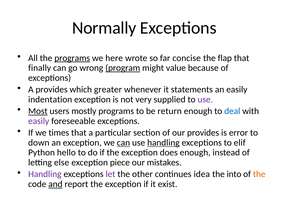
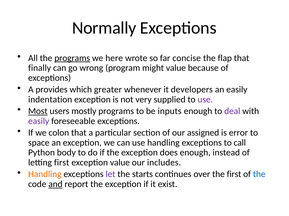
program underline: present -> none
statements: statements -> developers
return: return -> inputs
deal colour: blue -> purple
times: times -> colon
our provides: provides -> assigned
down: down -> space
can at (123, 143) underline: present -> none
handling at (163, 143) underline: present -> none
elif: elif -> call
hello: hello -> body
letting else: else -> first
exception piece: piece -> value
mistakes: mistakes -> includes
Handling at (45, 175) colour: purple -> orange
other: other -> starts
idea: idea -> over
the into: into -> first
the at (259, 175) colour: orange -> blue
